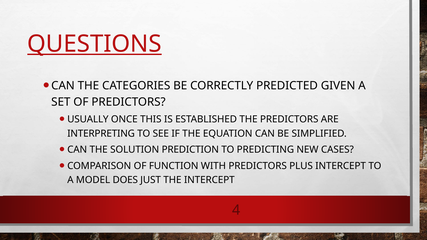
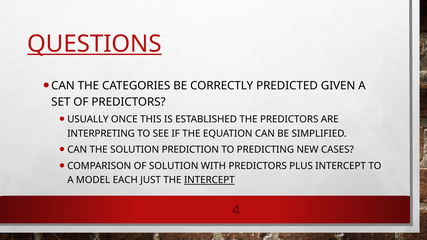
OF FUNCTION: FUNCTION -> SOLUTION
DOES: DOES -> EACH
INTERCEPT at (209, 180) underline: none -> present
